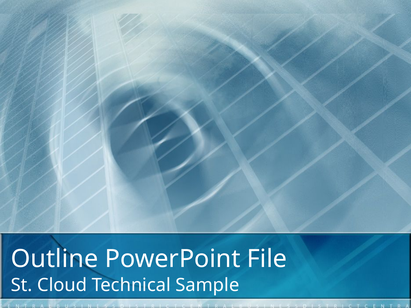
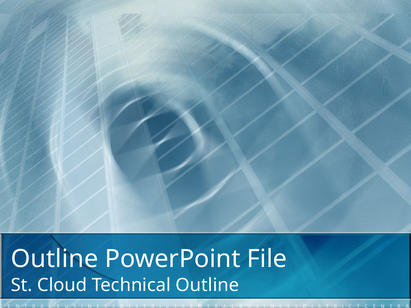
Technical Sample: Sample -> Outline
